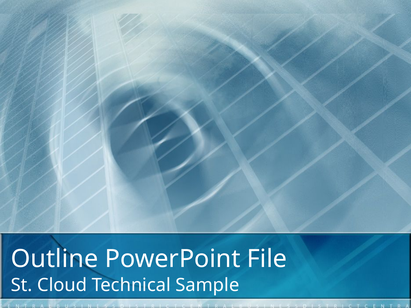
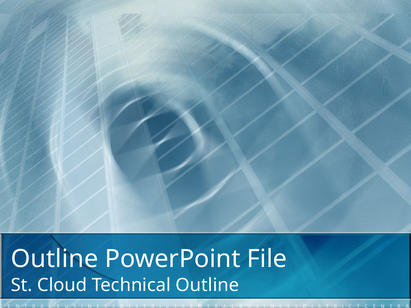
Technical Sample: Sample -> Outline
